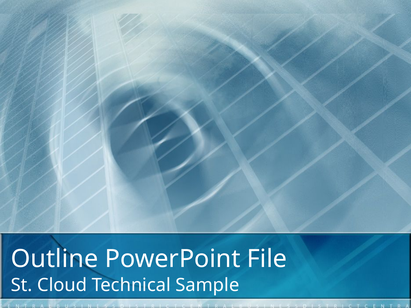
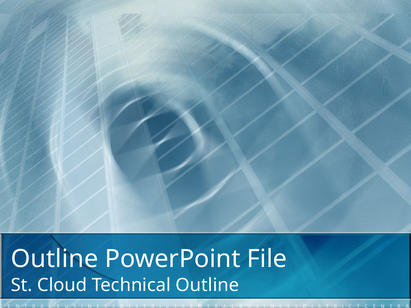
Technical Sample: Sample -> Outline
